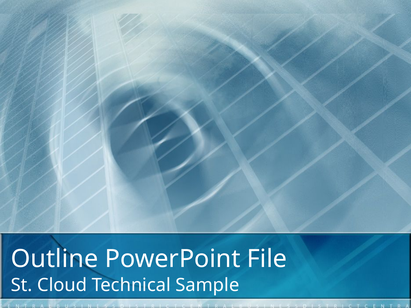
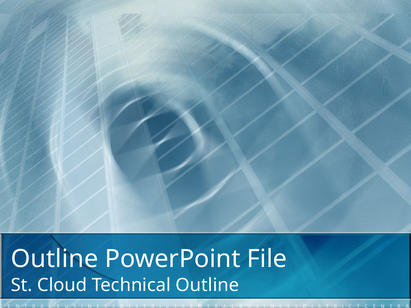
Technical Sample: Sample -> Outline
